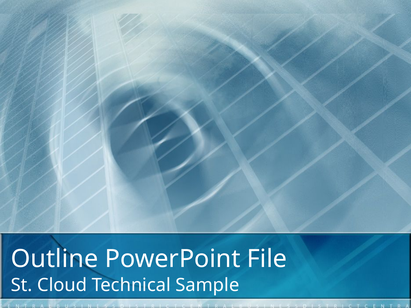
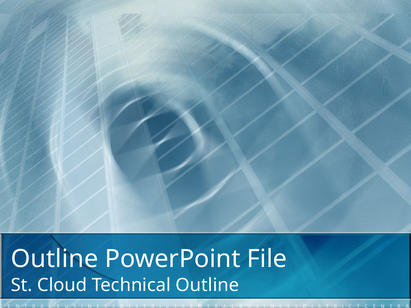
Technical Sample: Sample -> Outline
